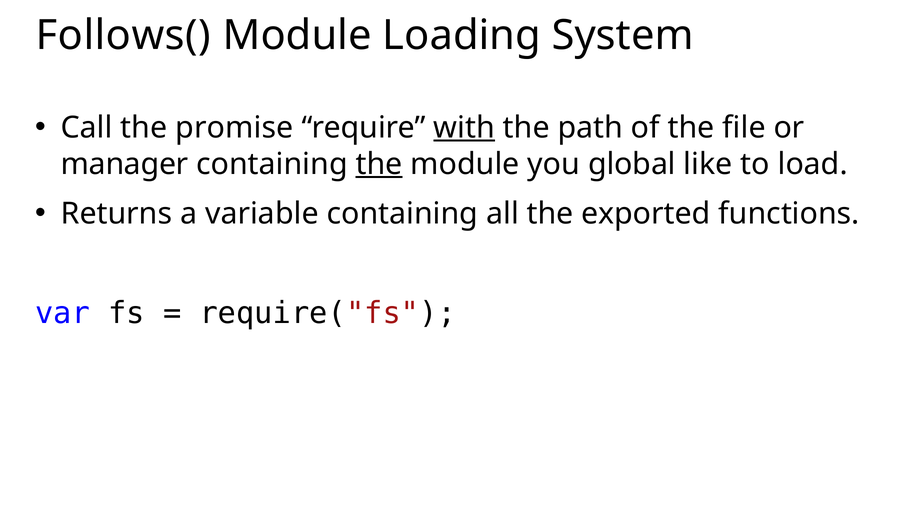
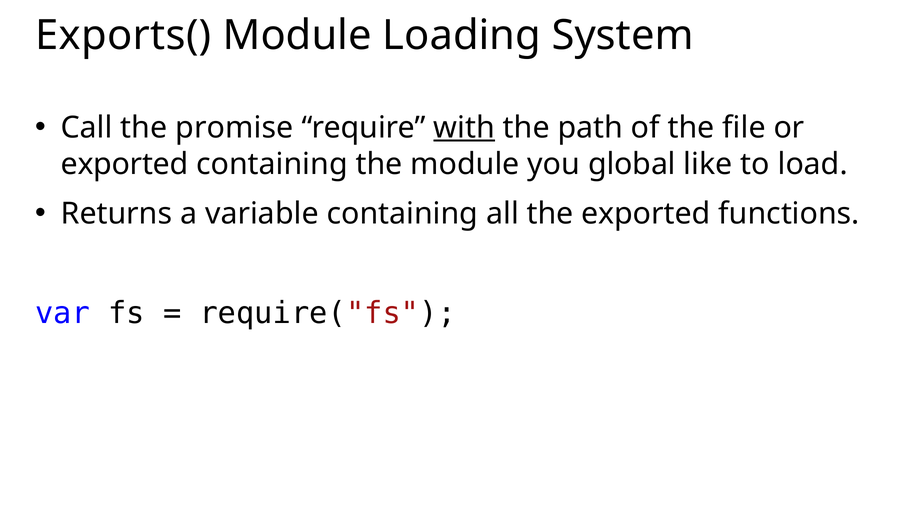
Follows(: Follows( -> Exports(
manager at (125, 164): manager -> exported
the at (379, 164) underline: present -> none
